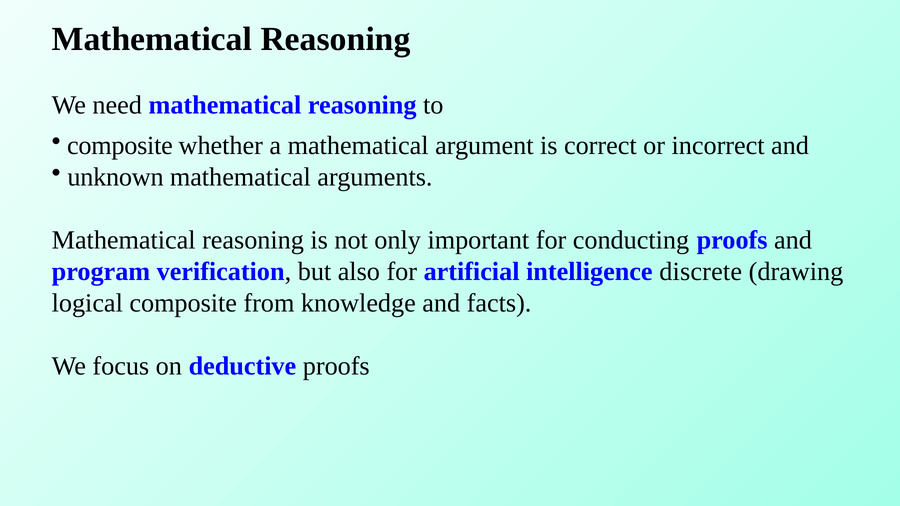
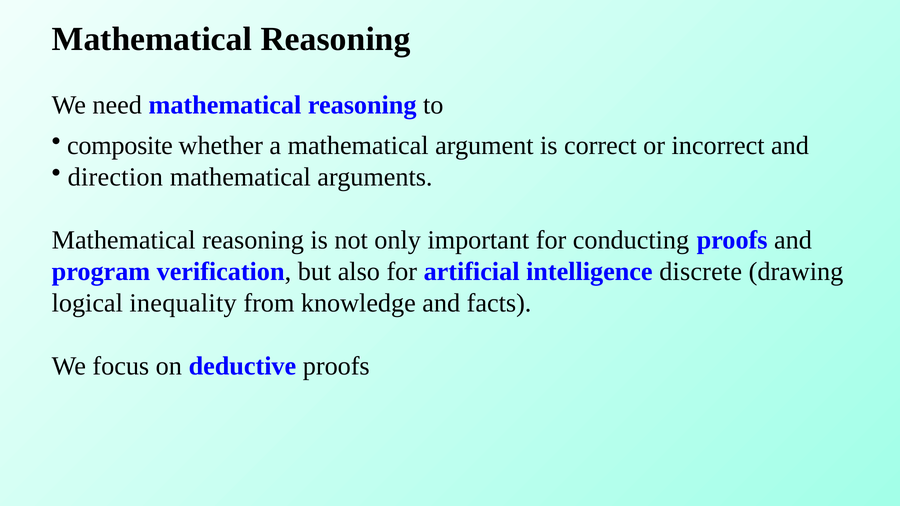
unknown: unknown -> direction
logical composite: composite -> inequality
